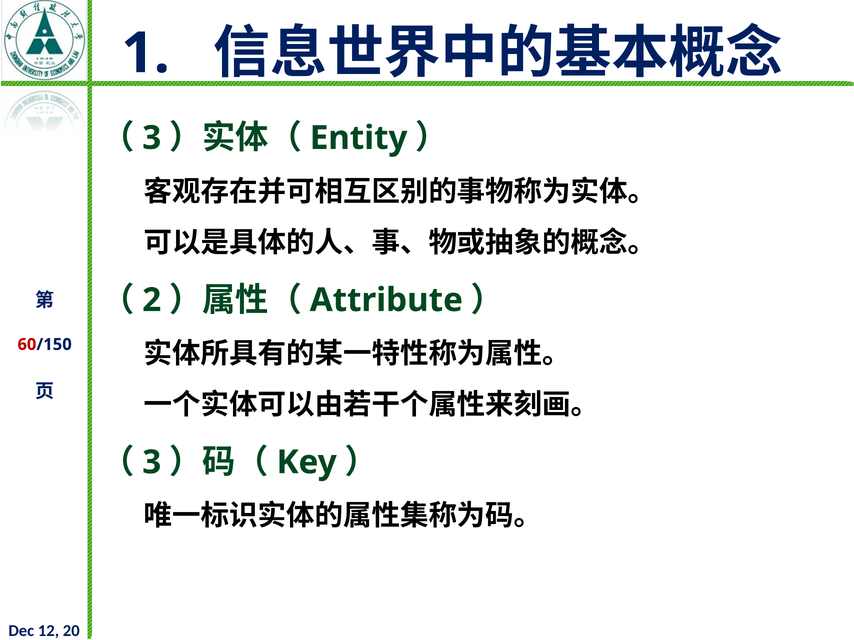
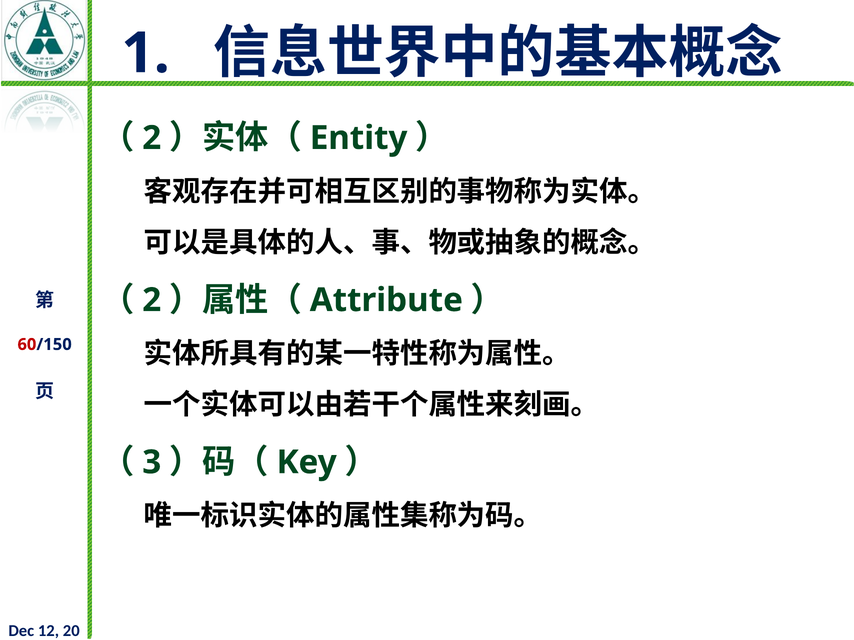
3 at (152, 138): 3 -> 2
